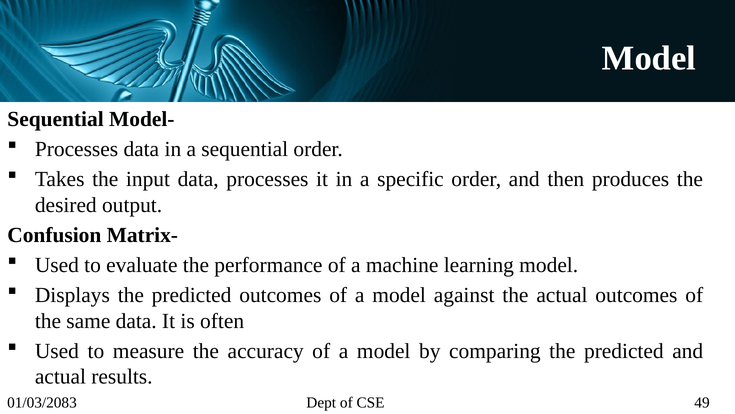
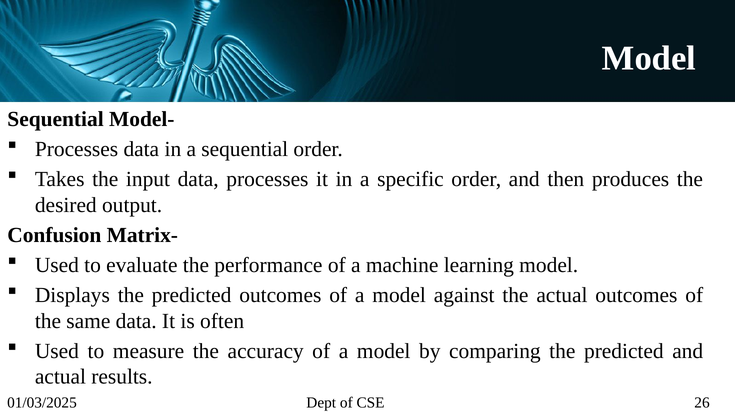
01/03/2083: 01/03/2083 -> 01/03/2025
49: 49 -> 26
